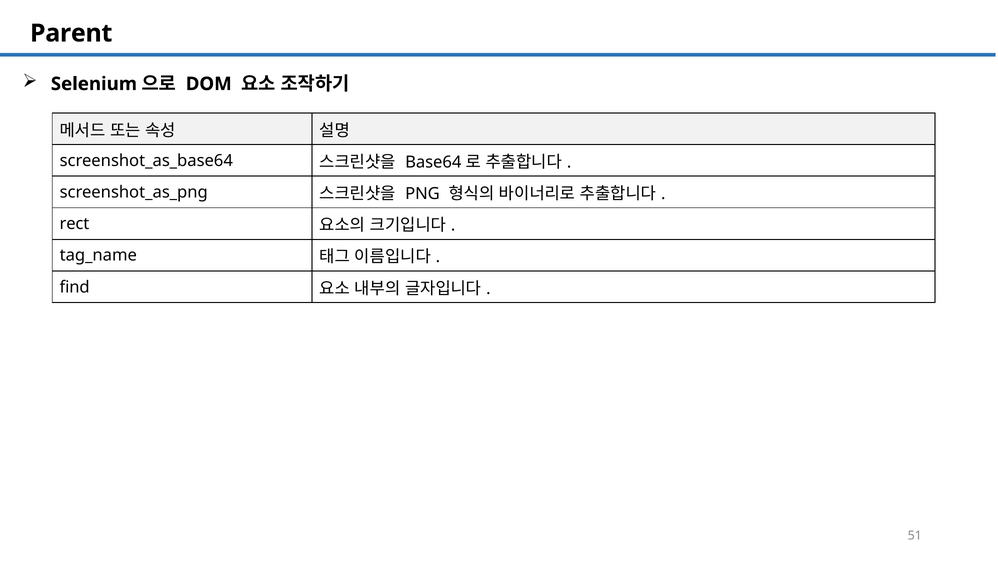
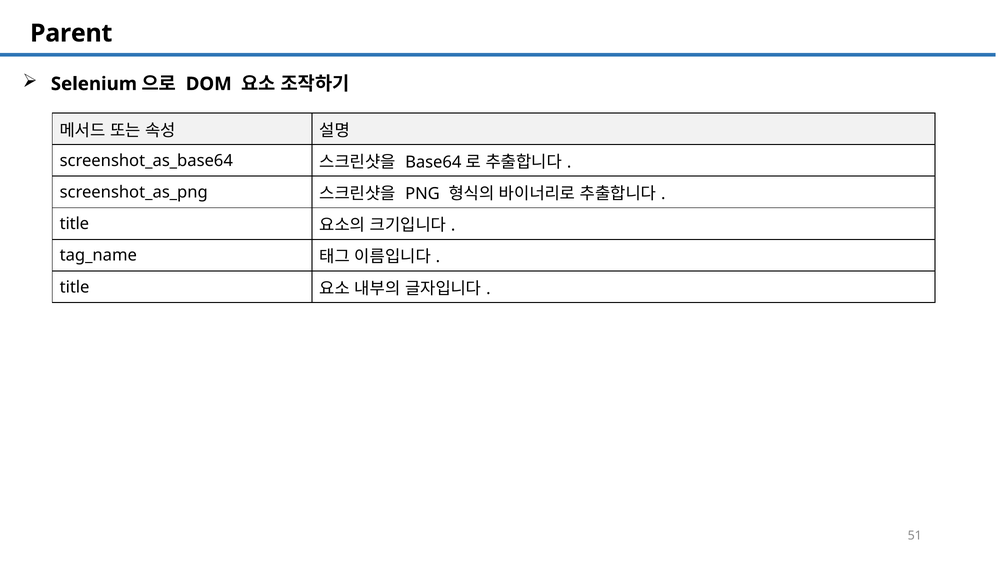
rect at (74, 224): rect -> title
find at (75, 287): find -> title
